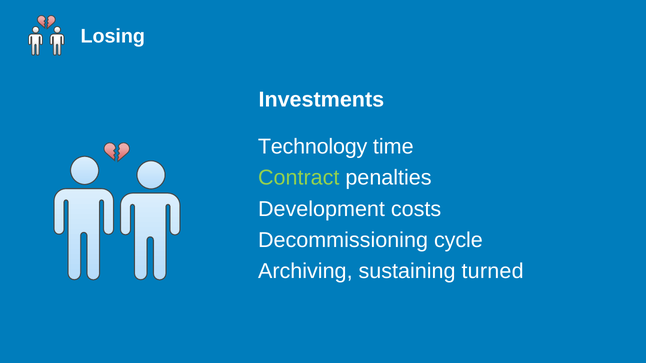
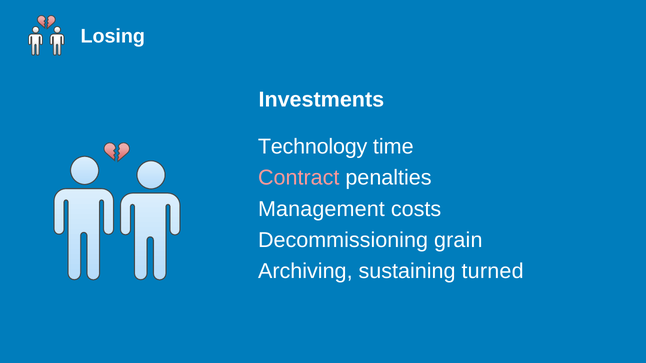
Contract colour: light green -> pink
Development: Development -> Management
cycle: cycle -> grain
